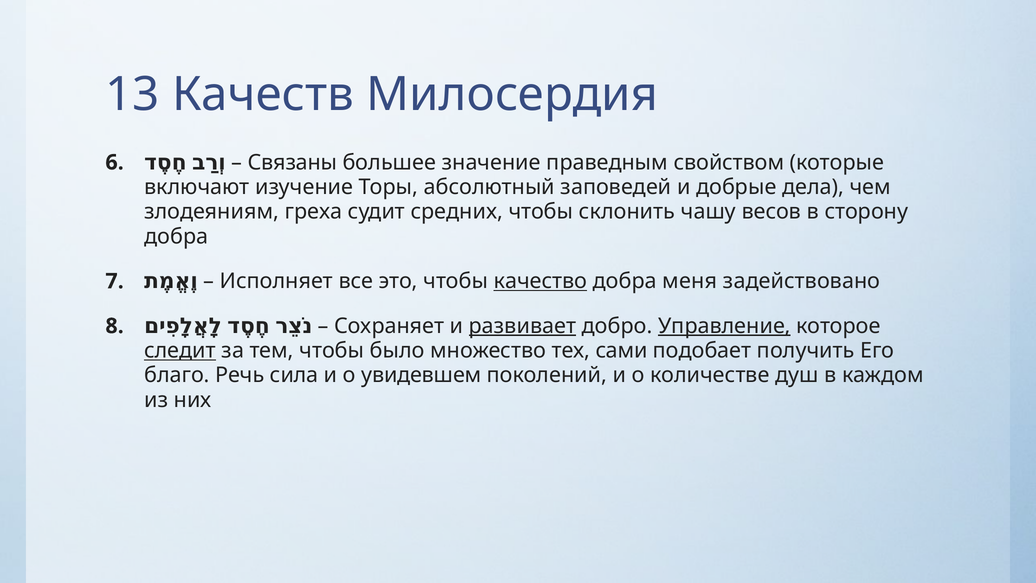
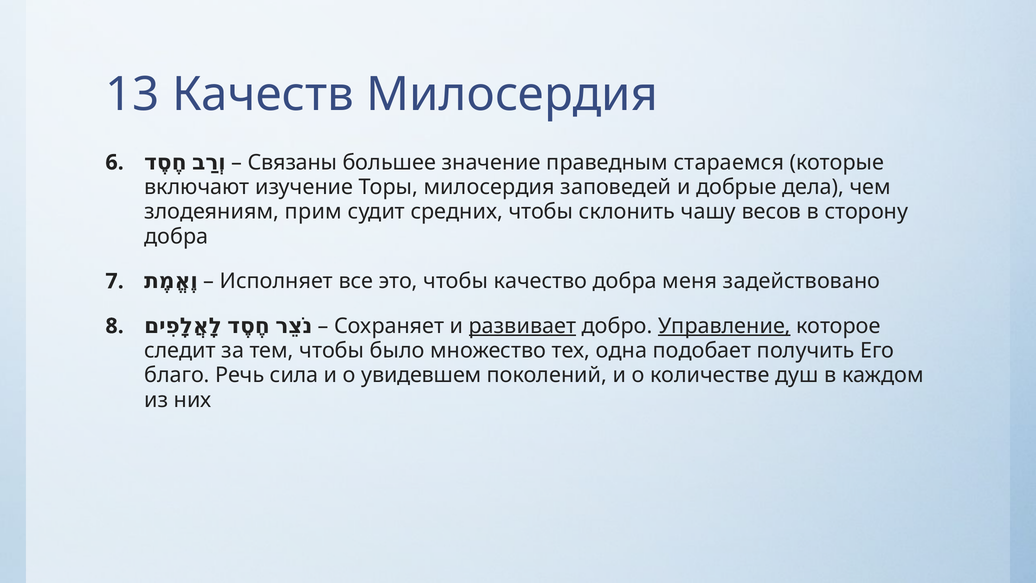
свойством: свойством -> стараемся
Торы абсолютный: абсолютный -> милосердия
греха: греха -> прим
качество underline: present -> none
следит underline: present -> none
сами: сами -> одна
